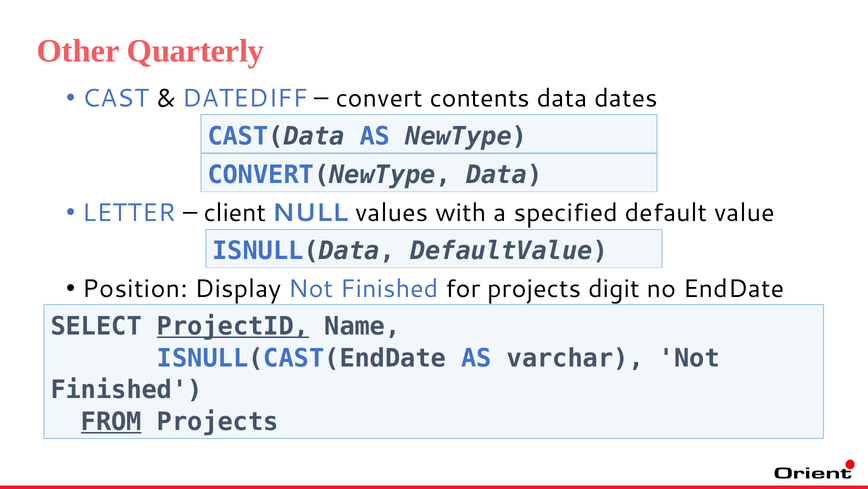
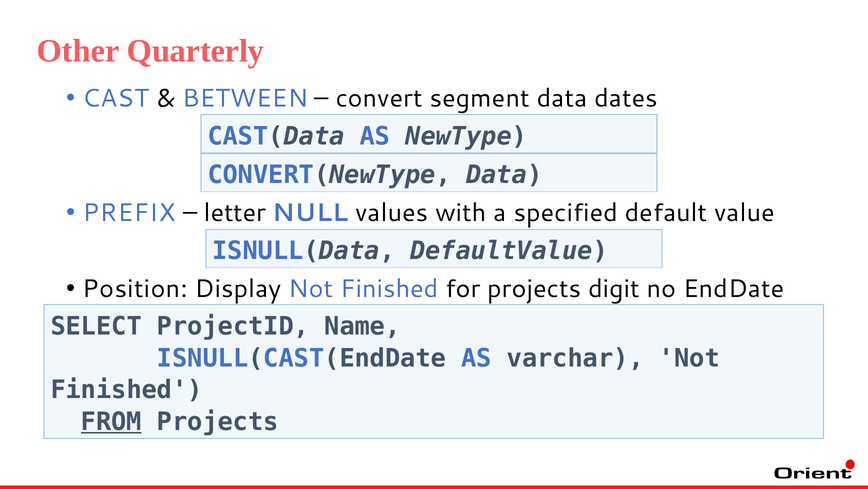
DATEDIFF: DATEDIFF -> BETWEEN
contents: contents -> segment
LETTER: LETTER -> PREFIX
client: client -> letter
ProjectID underline: present -> none
